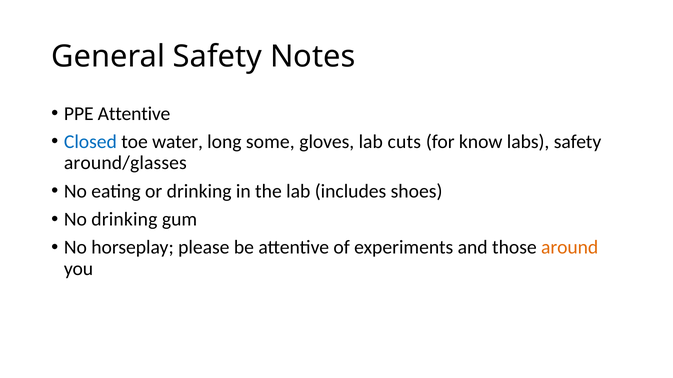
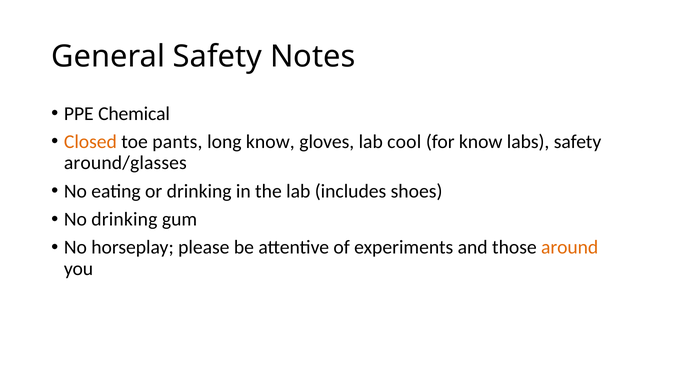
PPE Attentive: Attentive -> Chemical
Closed colour: blue -> orange
water: water -> pants
long some: some -> know
cuts: cuts -> cool
